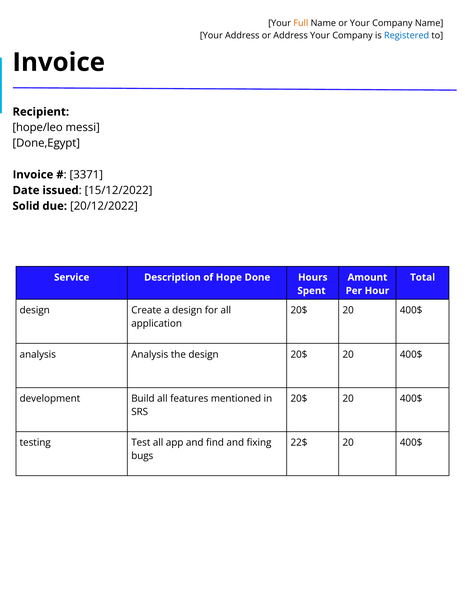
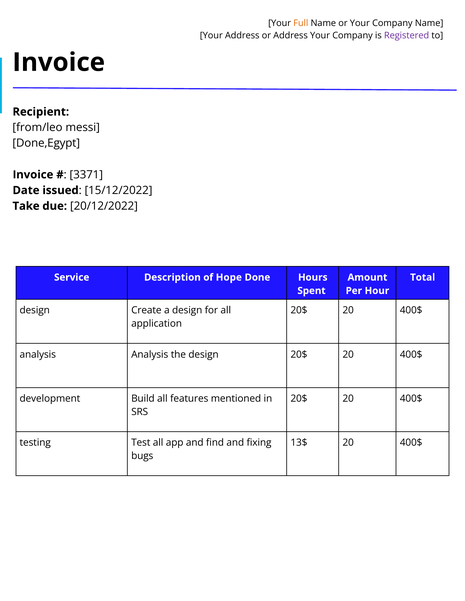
Registered colour: blue -> purple
hope/leo: hope/leo -> from/leo
Solid: Solid -> Take
22$: 22$ -> 13$
